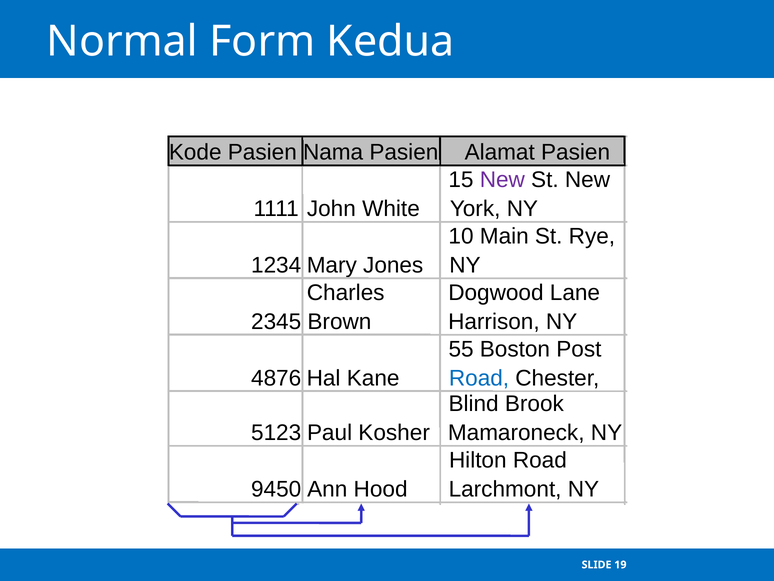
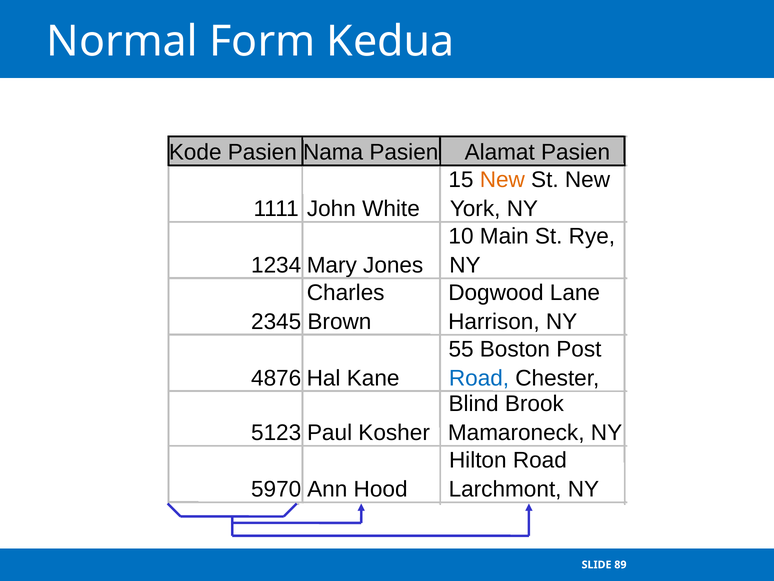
New at (502, 180) colour: purple -> orange
9450: 9450 -> 5970
19: 19 -> 89
